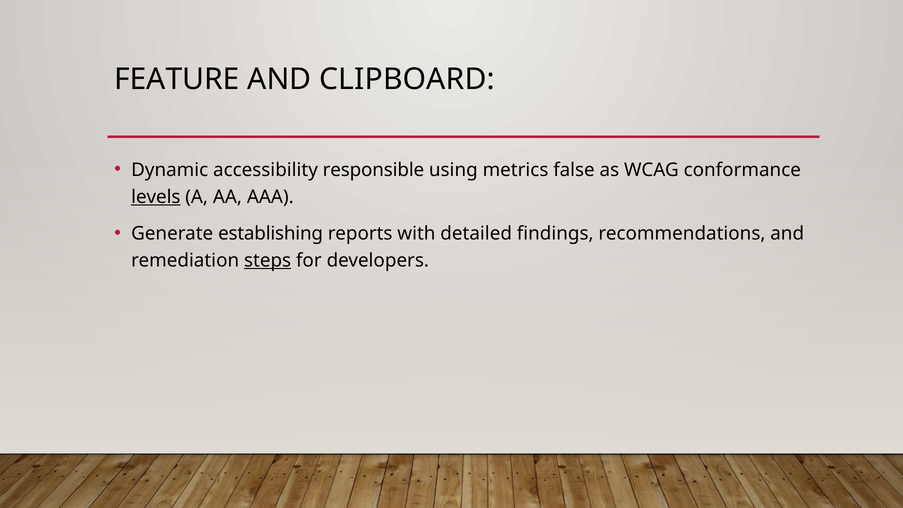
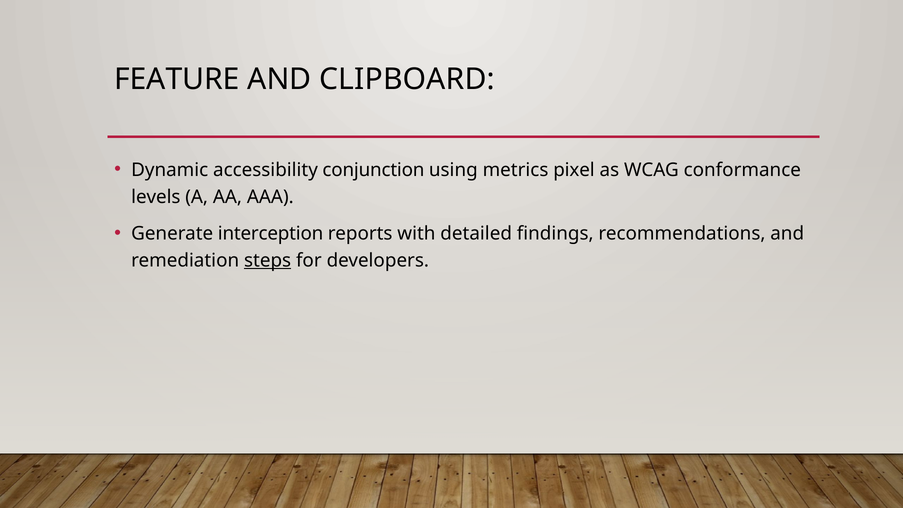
responsible: responsible -> conjunction
false: false -> pixel
levels underline: present -> none
establishing: establishing -> interception
